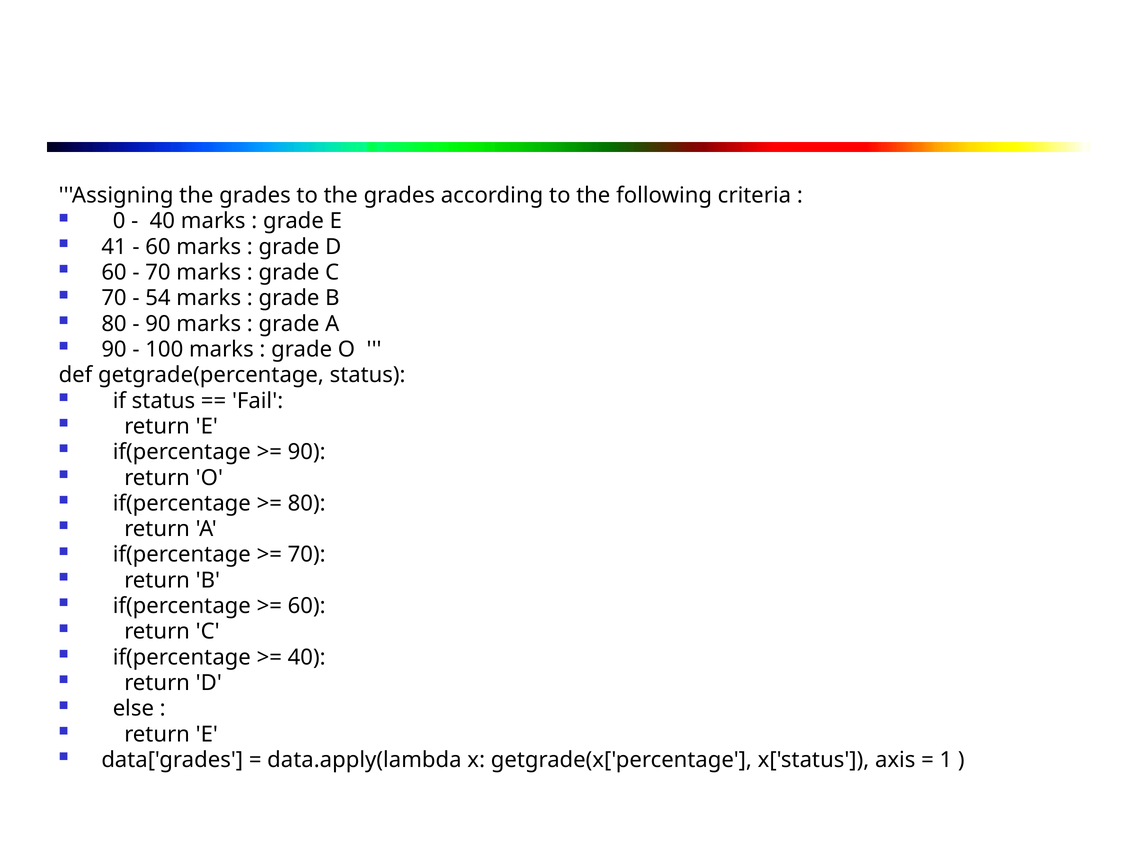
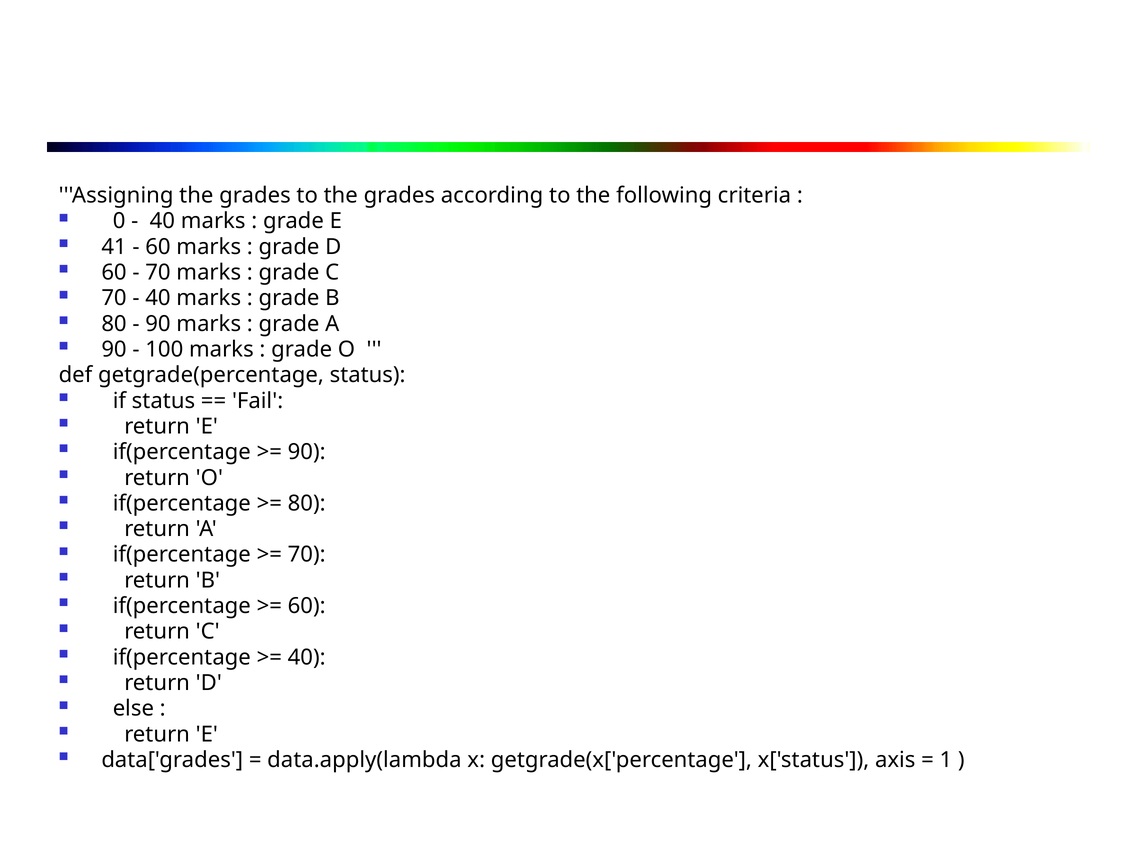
54 at (158, 298): 54 -> 40
